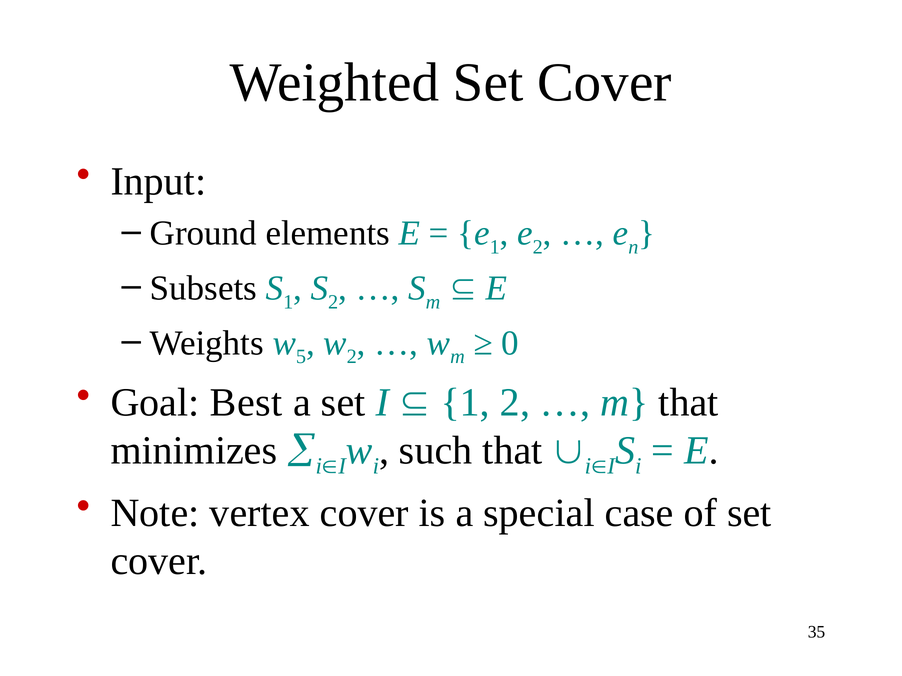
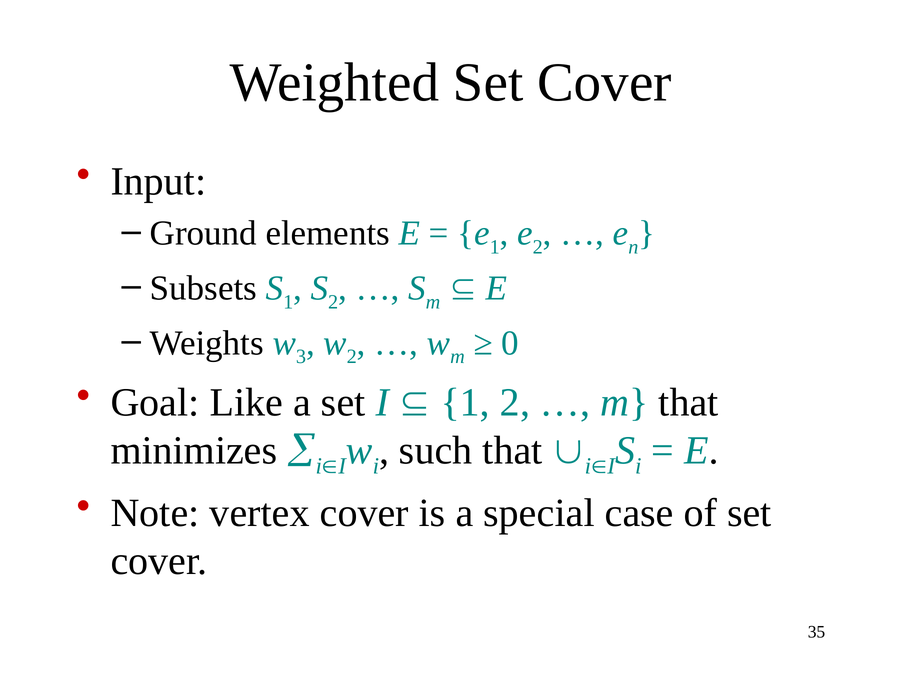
5: 5 -> 3
Best: Best -> Like
